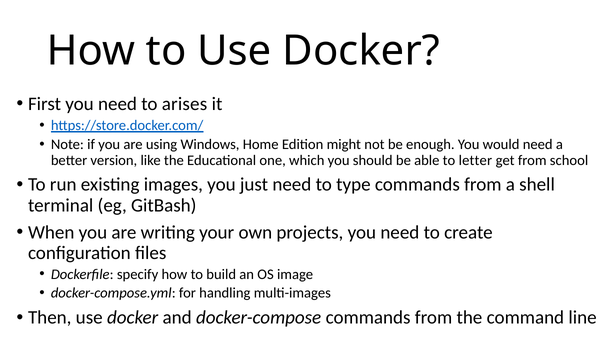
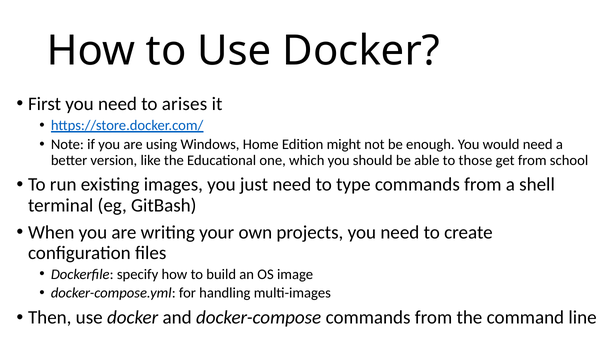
letter: letter -> those
